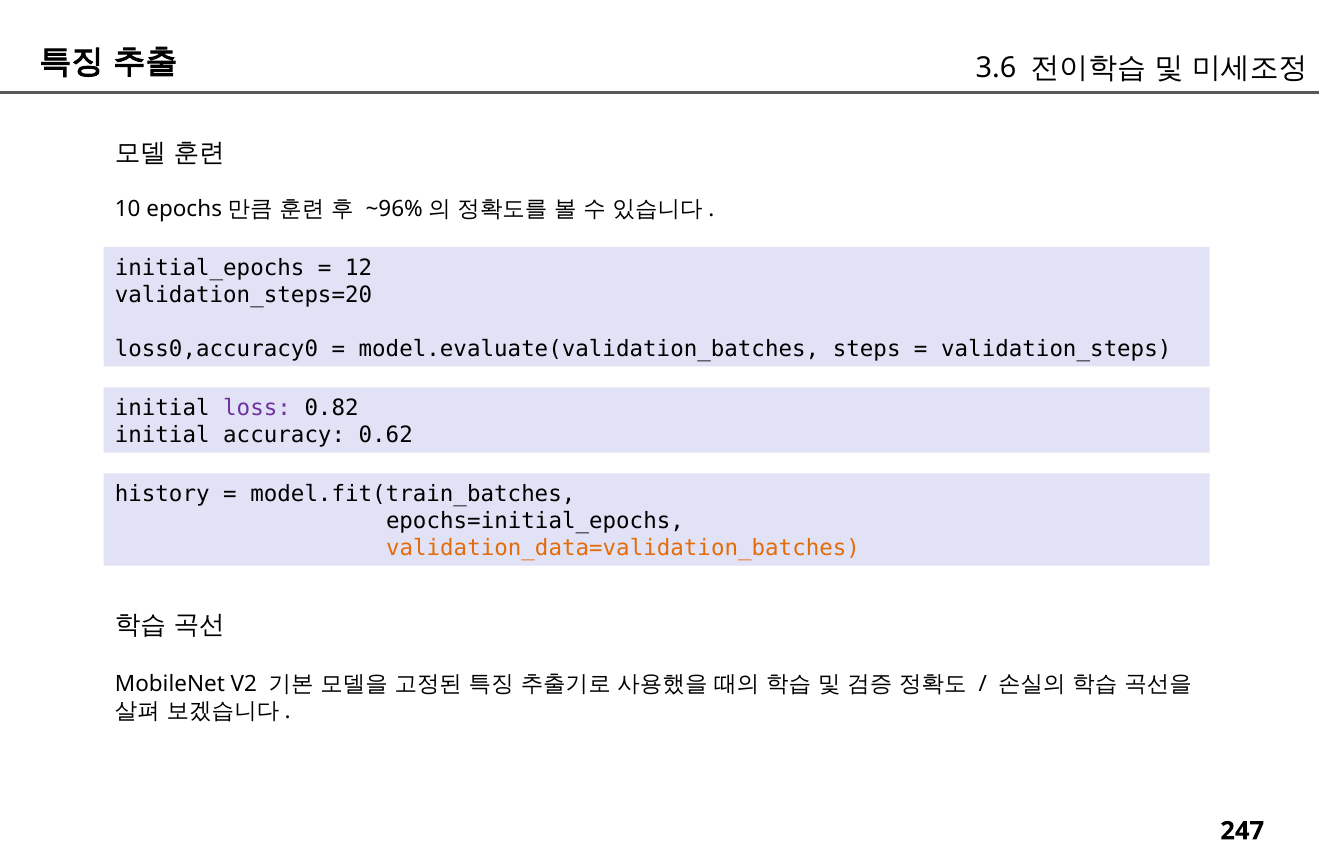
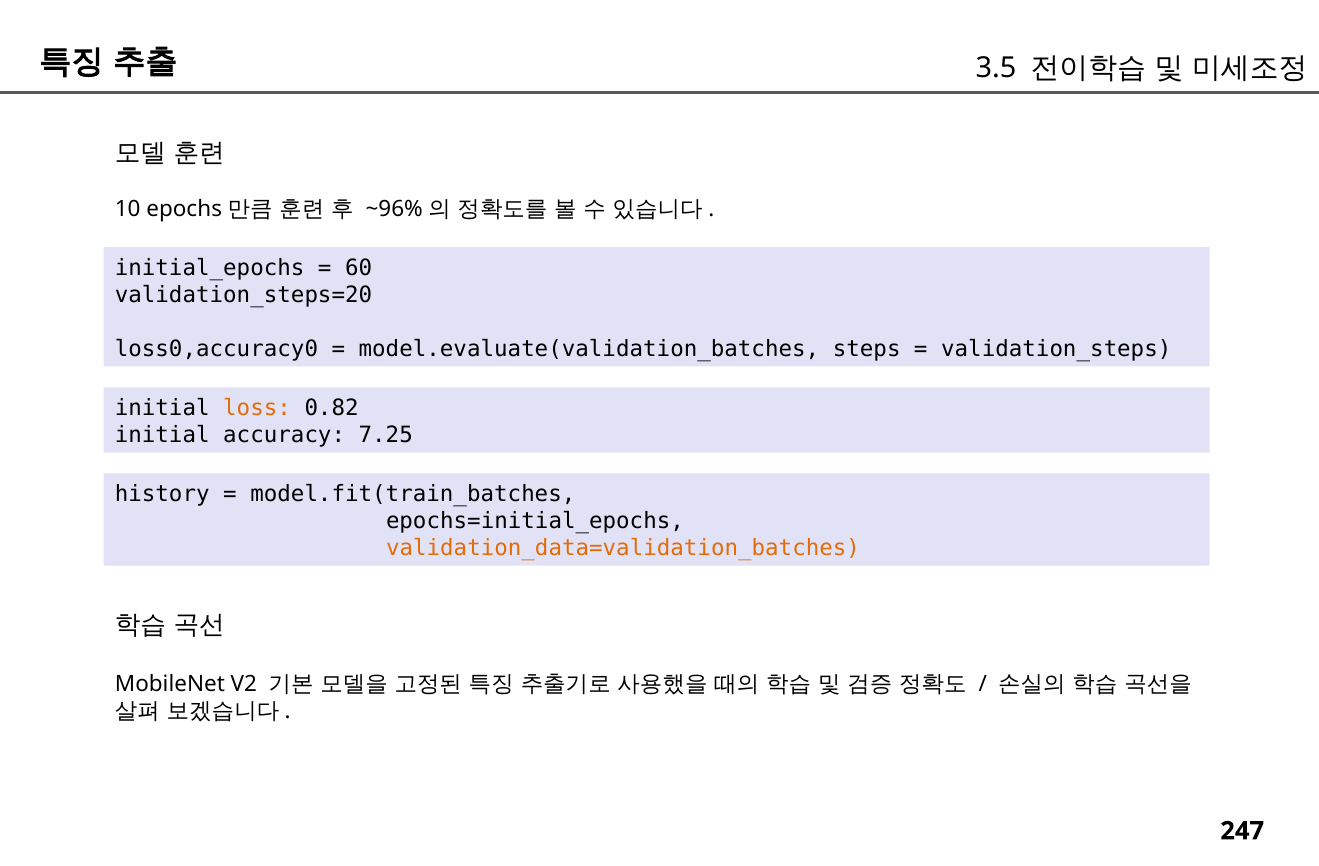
3.6: 3.6 -> 3.5
12: 12 -> 60
loss colour: purple -> orange
0.62: 0.62 -> 7.25
